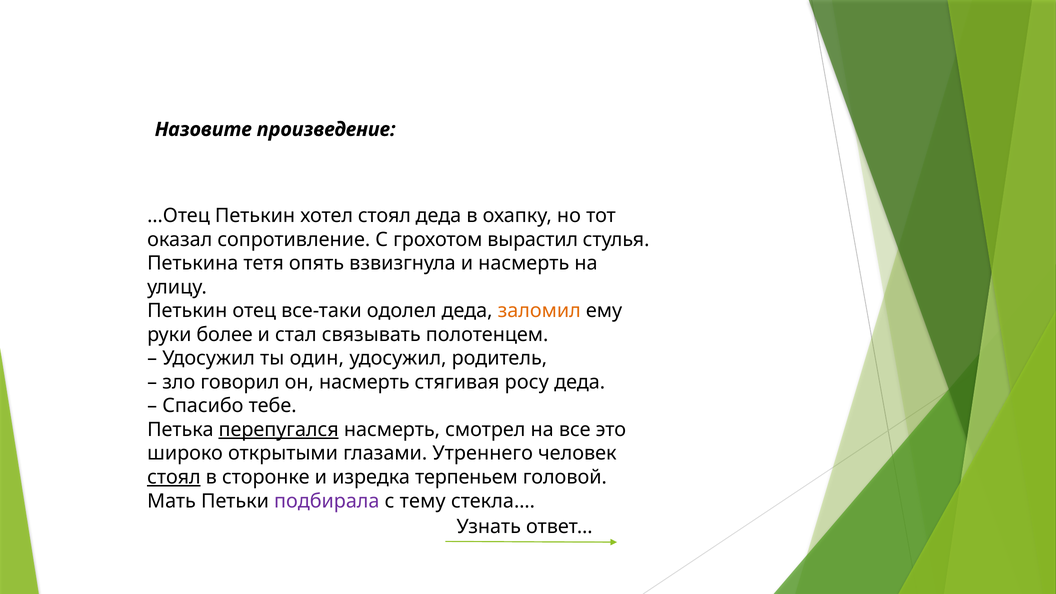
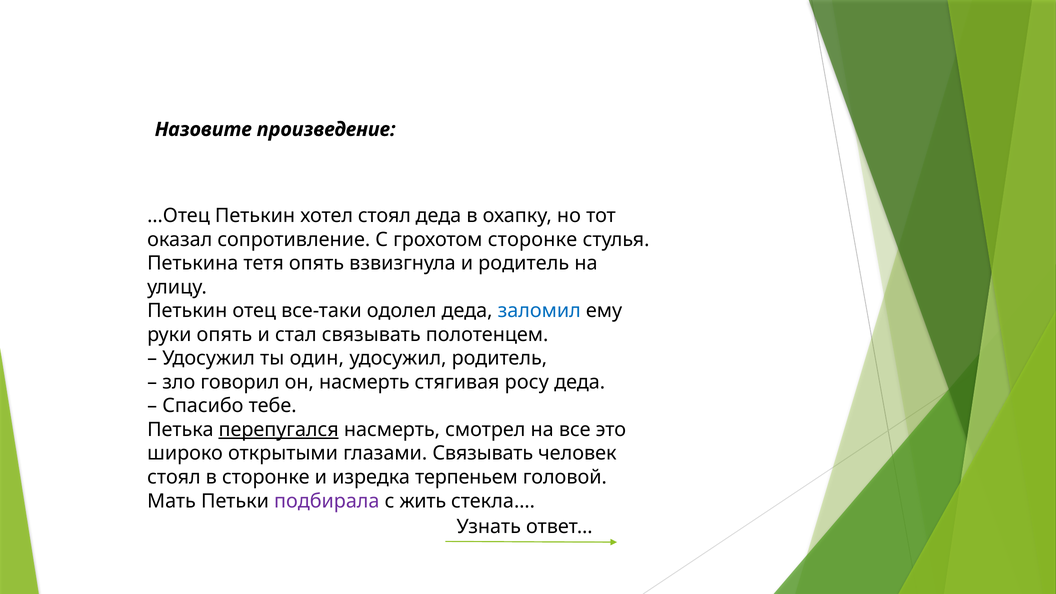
грохотом вырастил: вырастил -> сторонке
и насмерть: насмерть -> родитель
заломил colour: orange -> blue
руки более: более -> опять
глазами Утреннего: Утреннего -> Связывать
стоял at (174, 477) underline: present -> none
тему: тему -> жить
